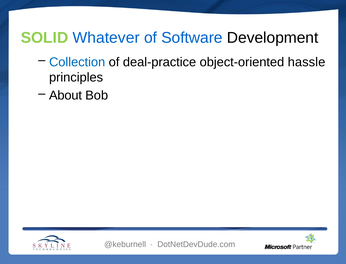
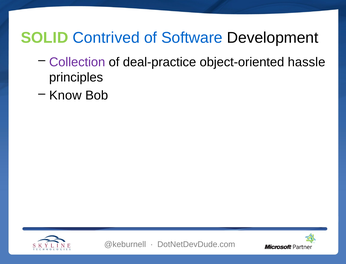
Whatever: Whatever -> Contrived
Collection colour: blue -> purple
About: About -> Know
